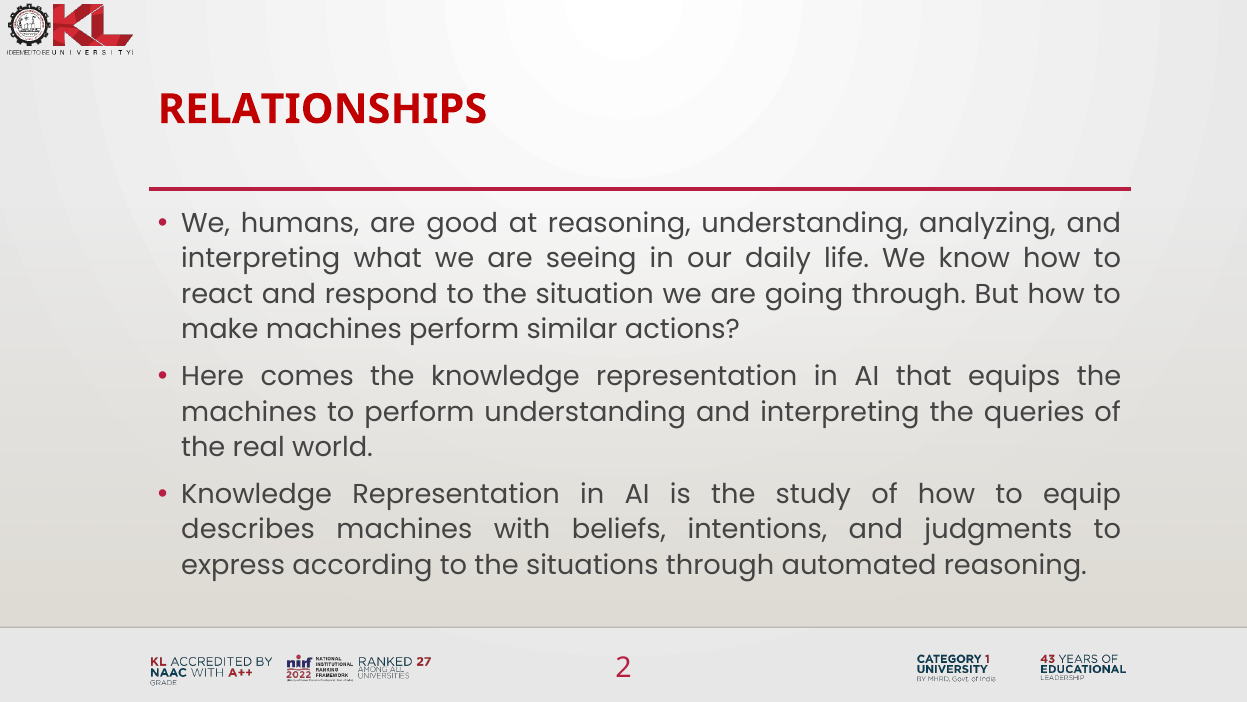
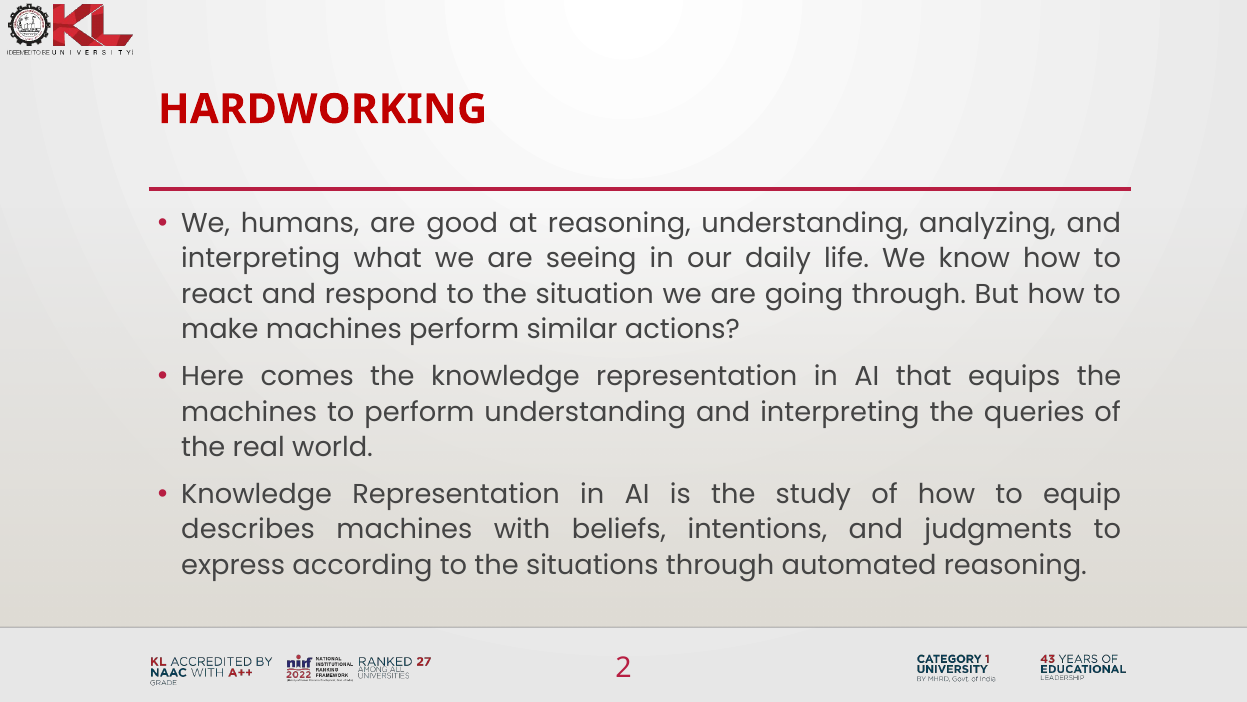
RELATIONSHIPS: RELATIONSHIPS -> HARDWORKING
